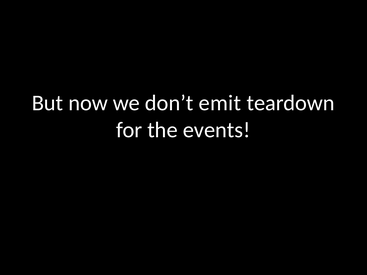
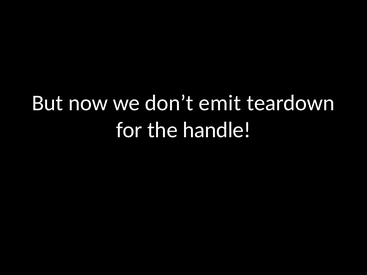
events: events -> handle
